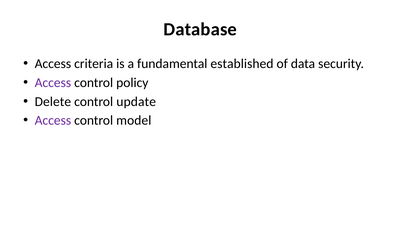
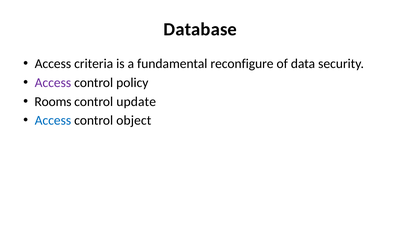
established: established -> reconfigure
Delete: Delete -> Rooms
Access at (53, 120) colour: purple -> blue
model: model -> object
